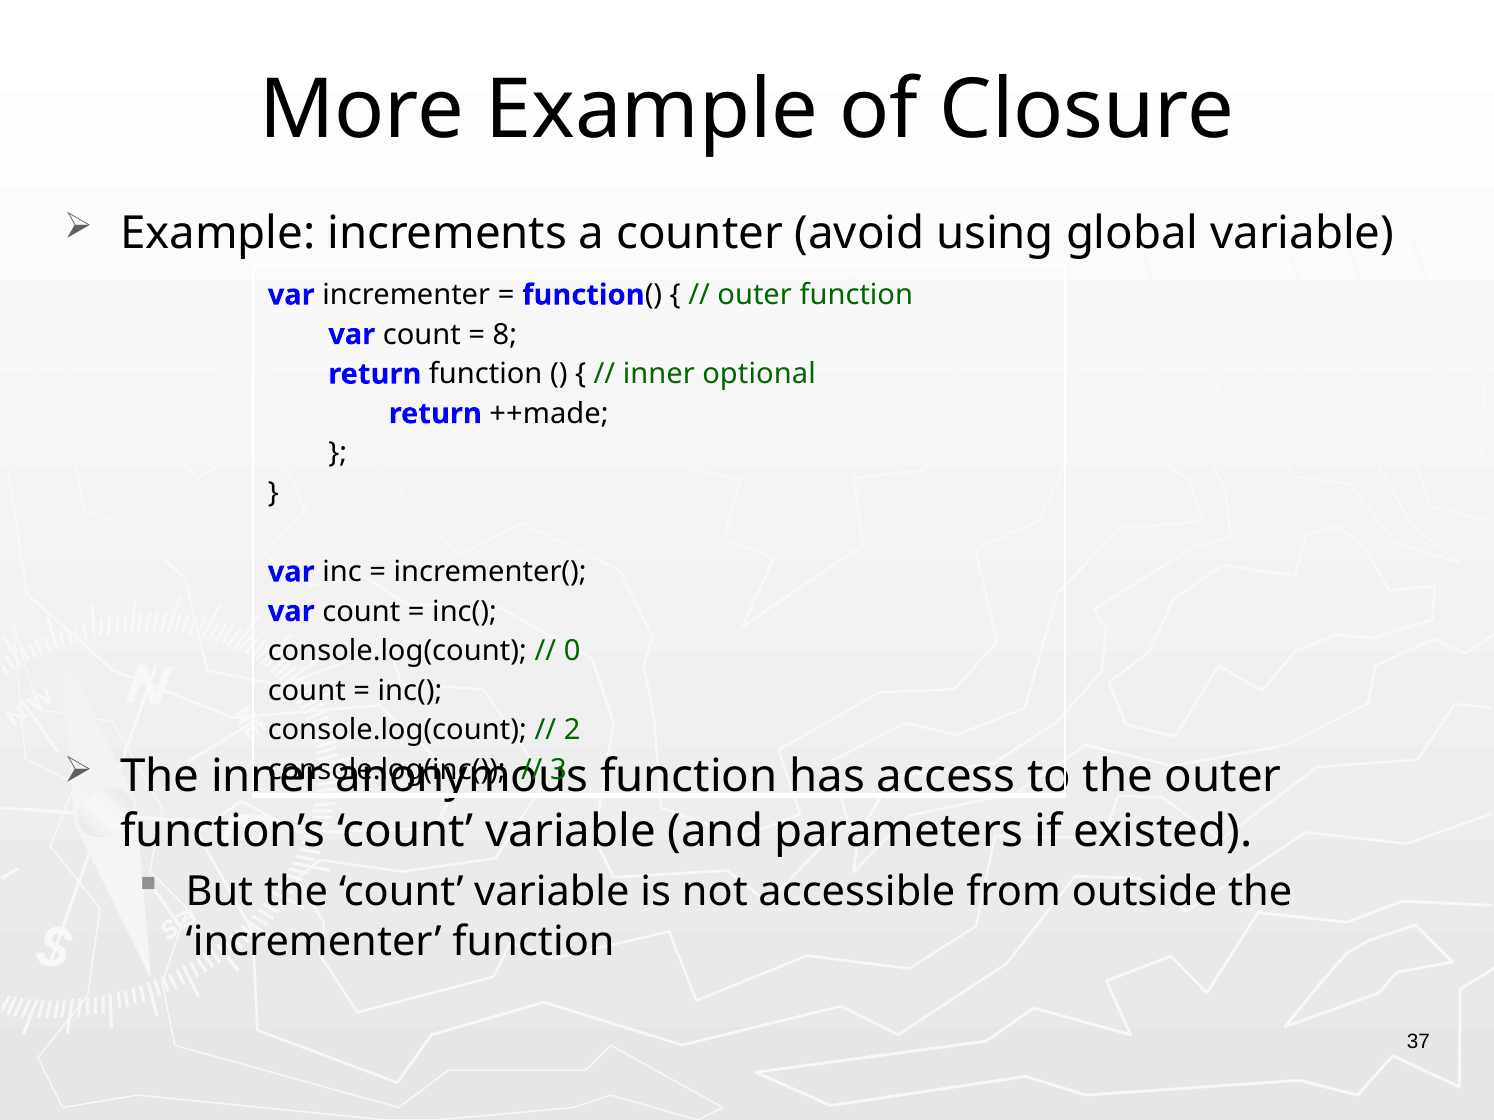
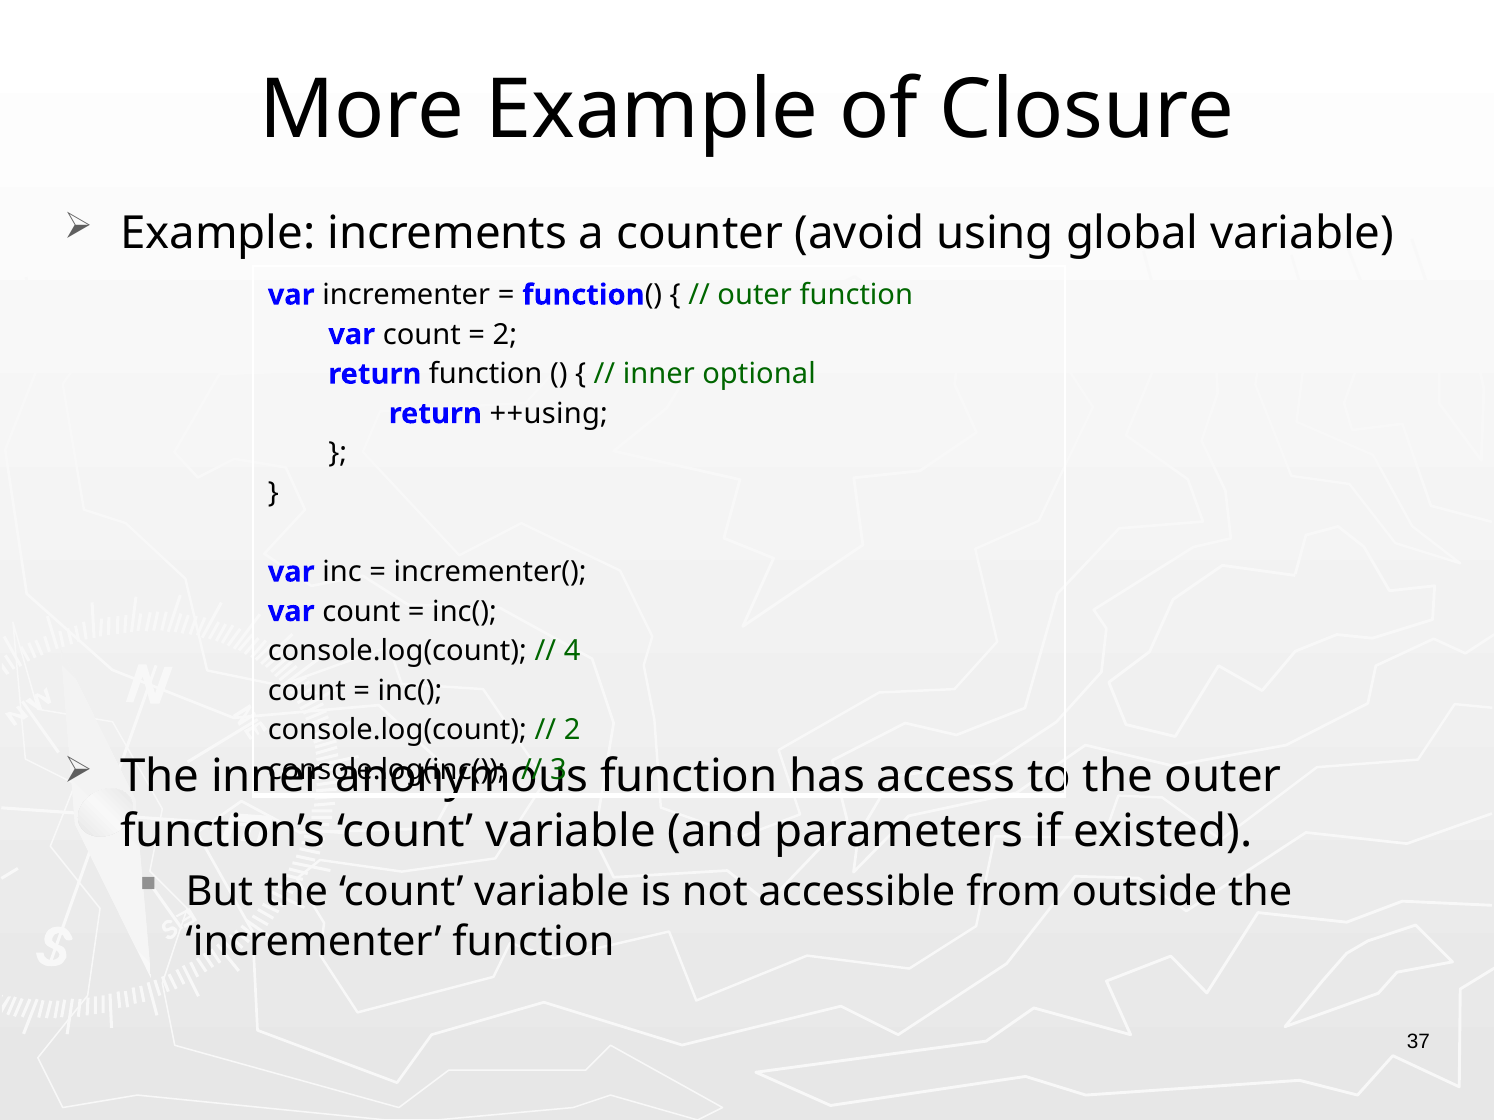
8 at (505, 335): 8 -> 2
++made: ++made -> ++using
0: 0 -> 4
